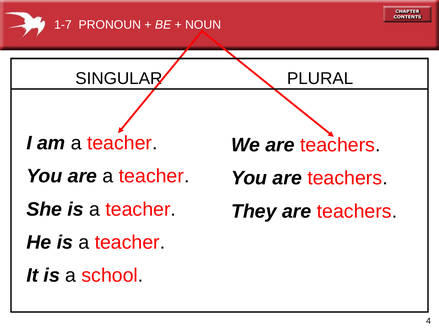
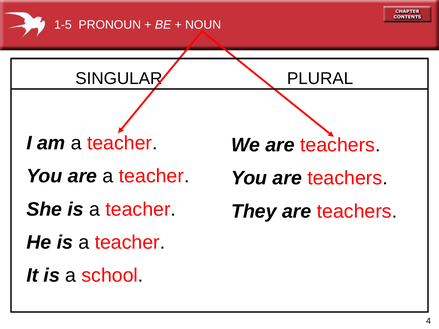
1-7: 1-7 -> 1-5
